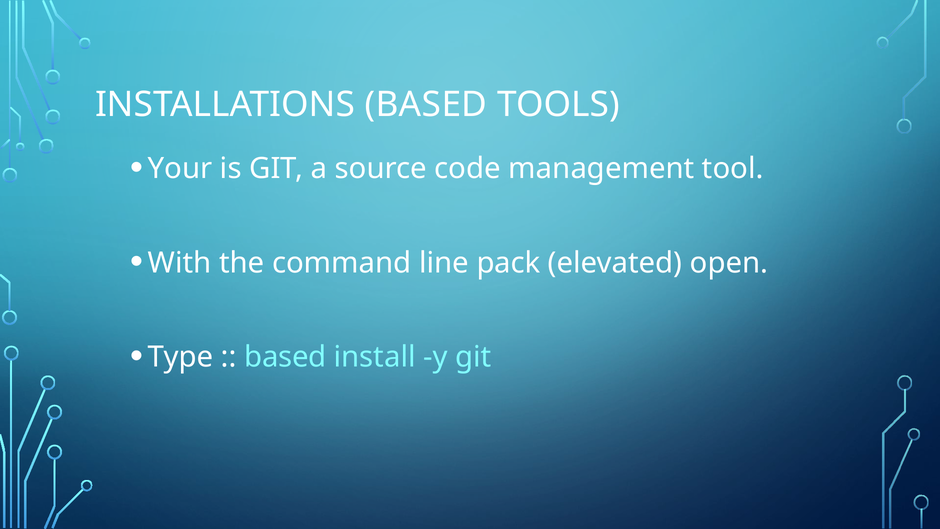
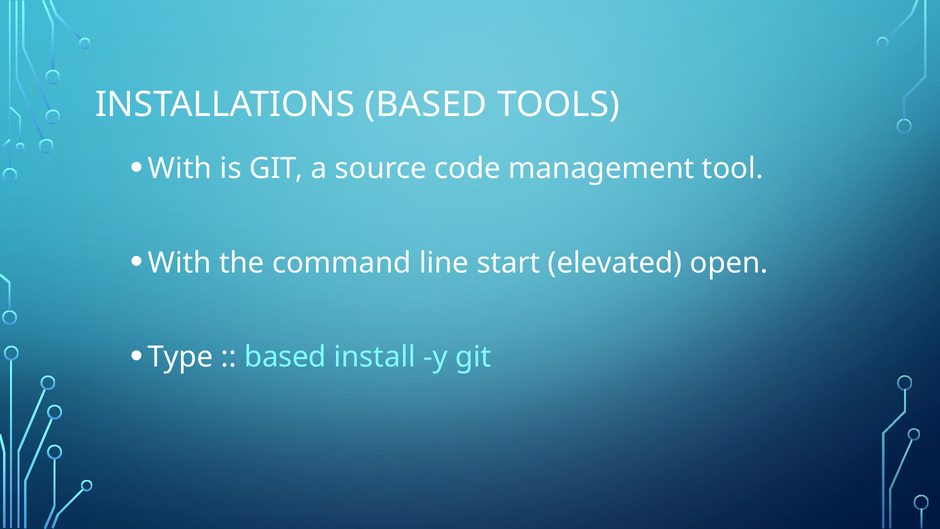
Your at (180, 168): Your -> With
pack: pack -> start
